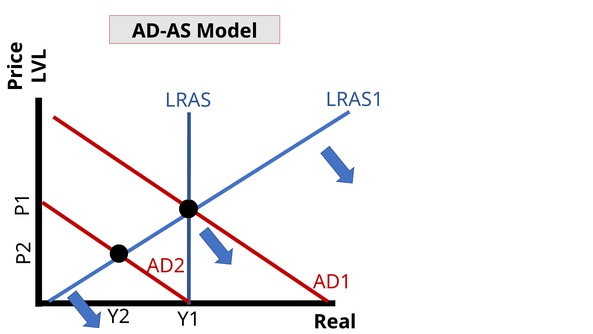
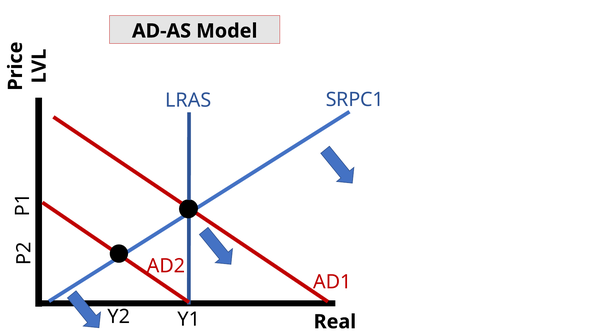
LRAS1: LRAS1 -> SRPC1
